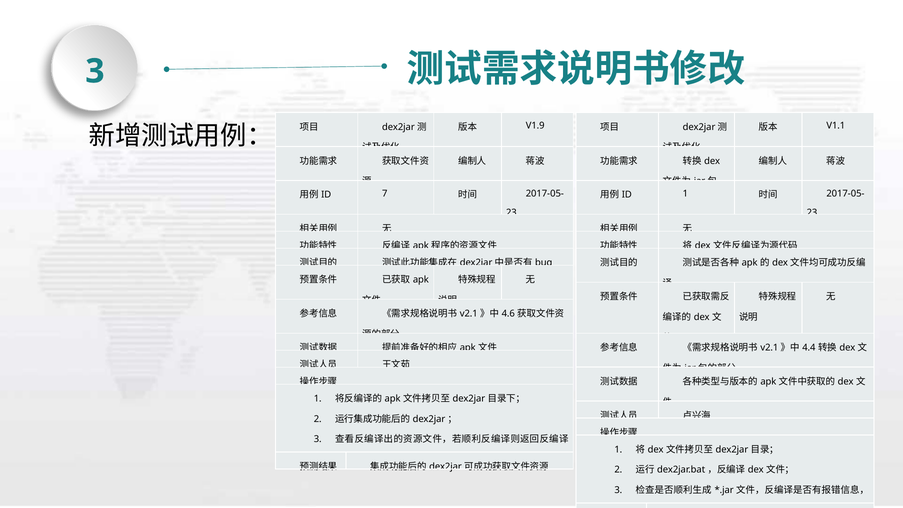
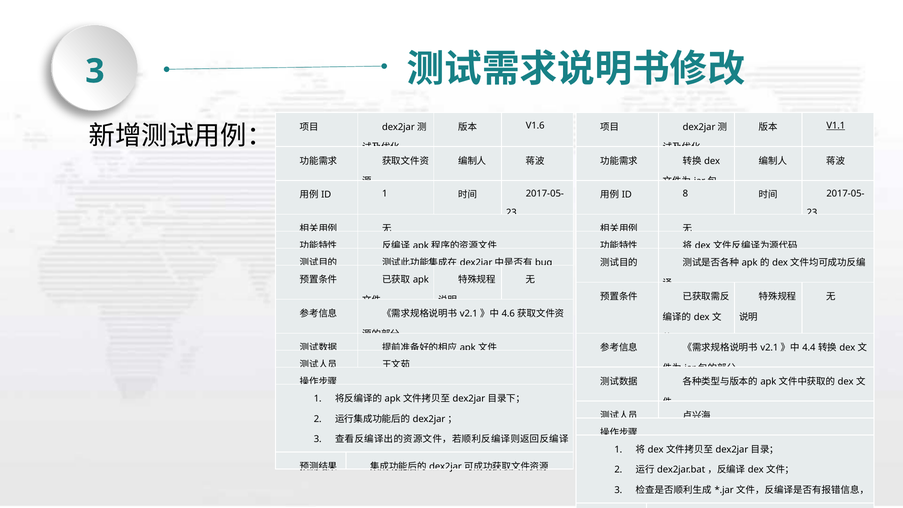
V1.9: V1.9 -> V1.6
V1.1 underline: none -> present
7 at (385, 194): 7 -> 1
1 at (685, 194): 1 -> 8
